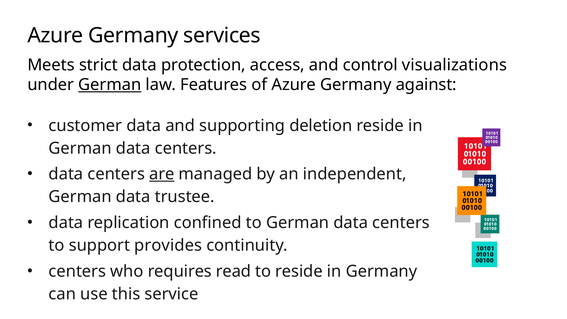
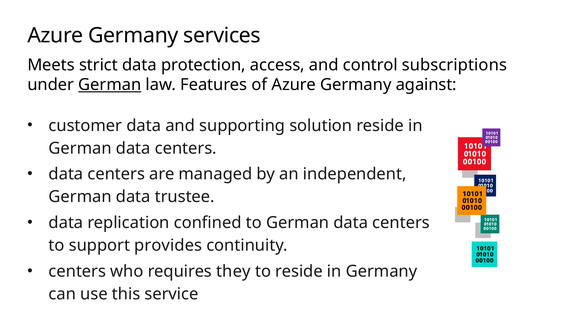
visualizations: visualizations -> subscriptions
deletion: deletion -> solution
are underline: present -> none
read: read -> they
